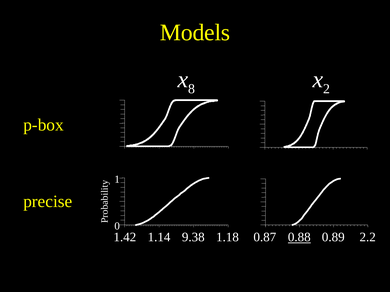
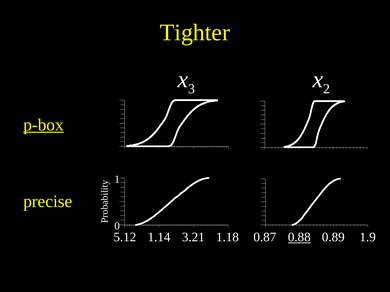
Models: Models -> Tighter
8: 8 -> 3
p-box underline: none -> present
1.42: 1.42 -> 5.12
9.38: 9.38 -> 3.21
2.2: 2.2 -> 1.9
